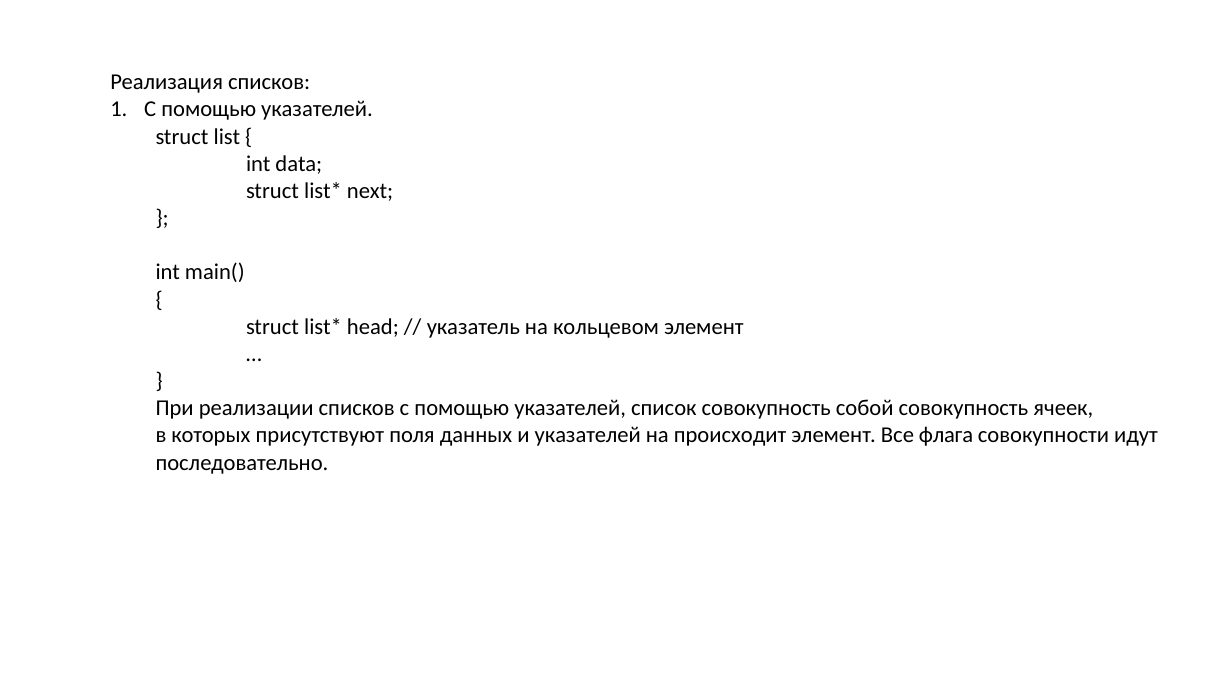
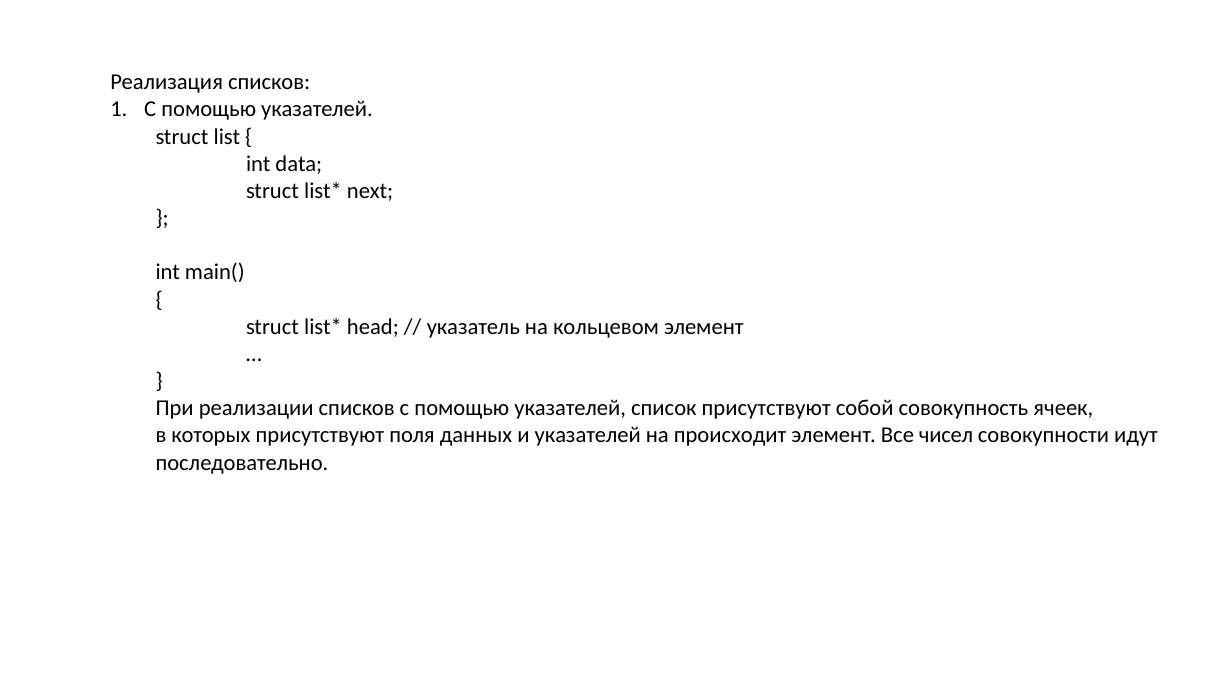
список совокупность: совокупность -> присутствуют
флага: флага -> чисел
